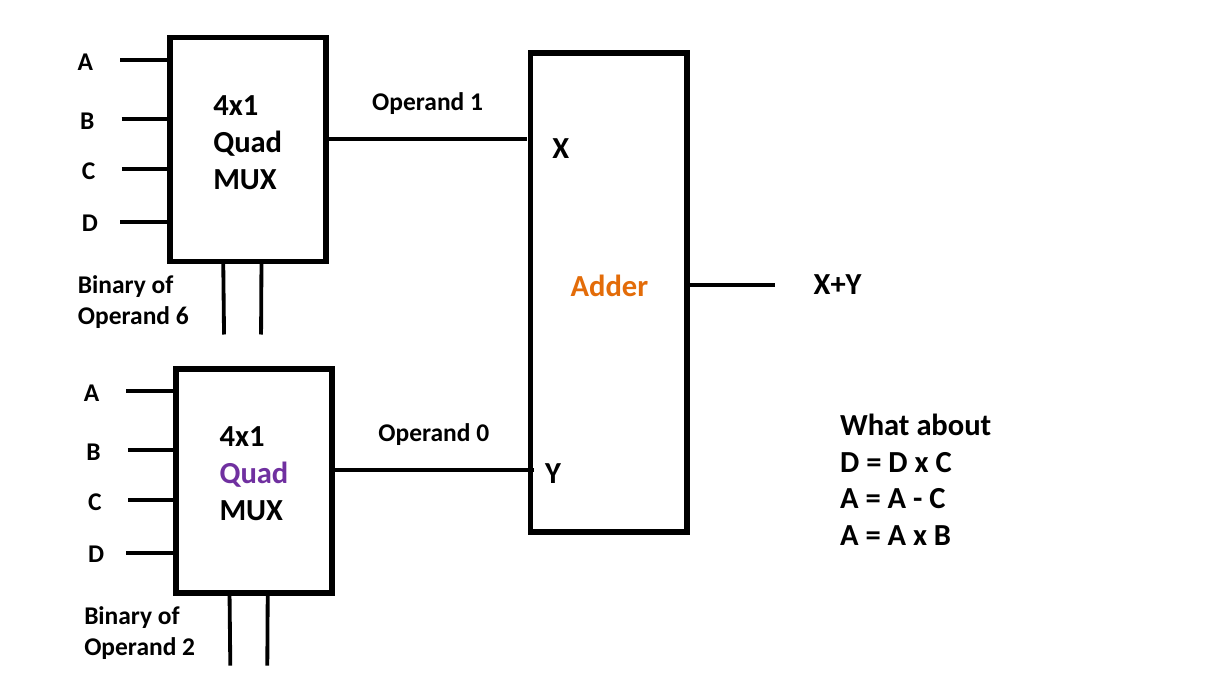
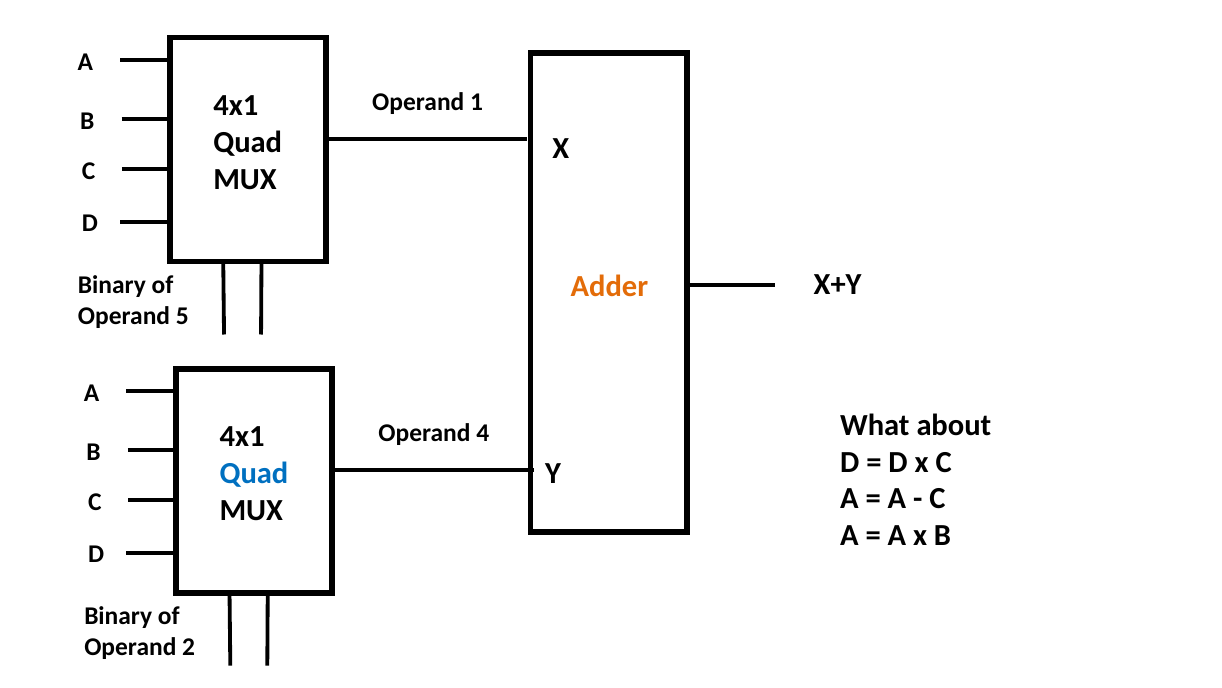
6: 6 -> 5
0: 0 -> 4
Quad at (254, 473) colour: purple -> blue
